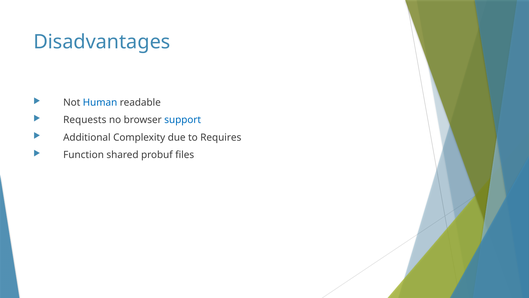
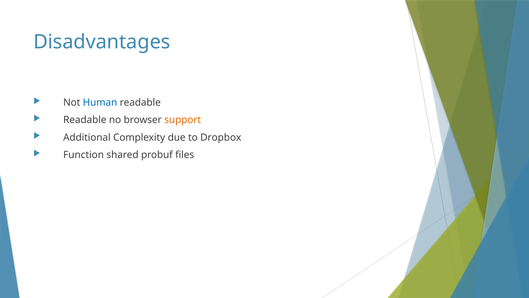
Requests at (85, 120): Requests -> Readable
support colour: blue -> orange
Requires: Requires -> Dropbox
